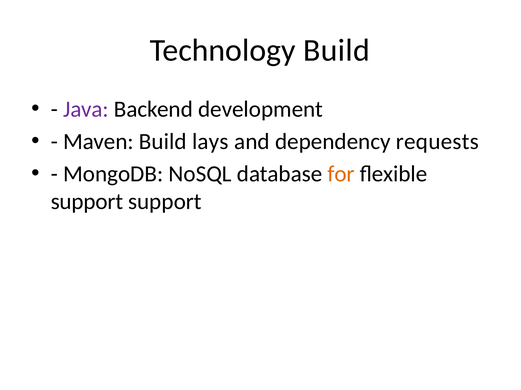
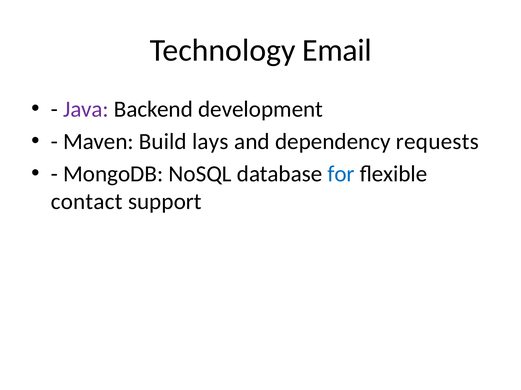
Technology Build: Build -> Email
for colour: orange -> blue
support at (87, 202): support -> contact
